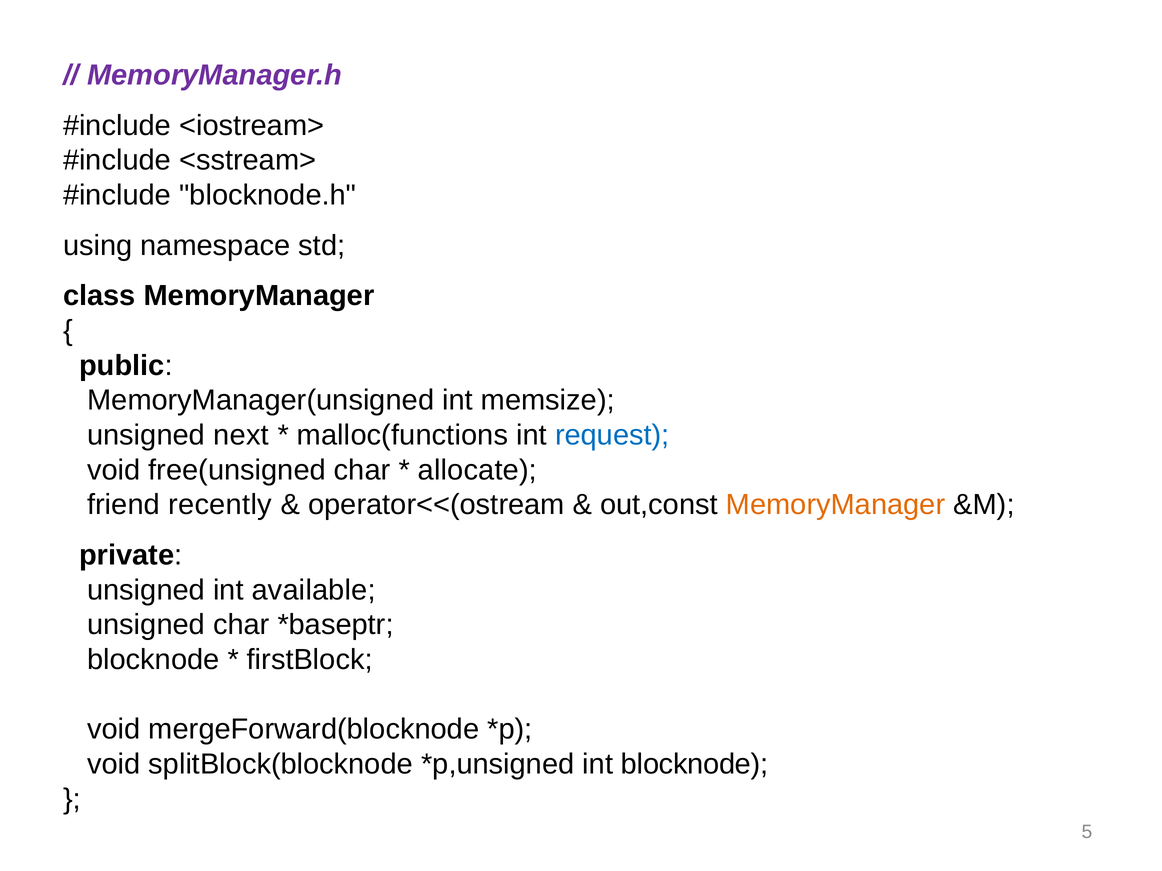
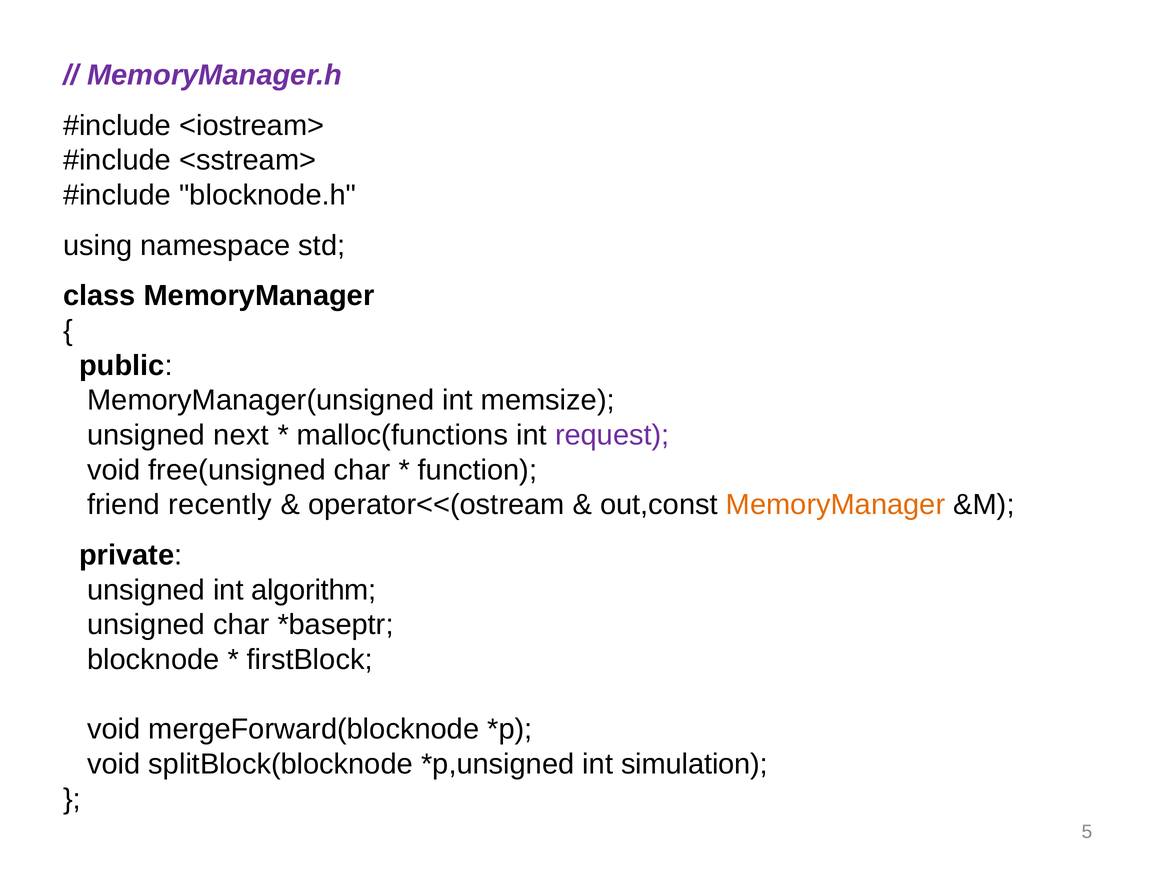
request colour: blue -> purple
allocate: allocate -> function
available: available -> algorithm
int blocknode: blocknode -> simulation
